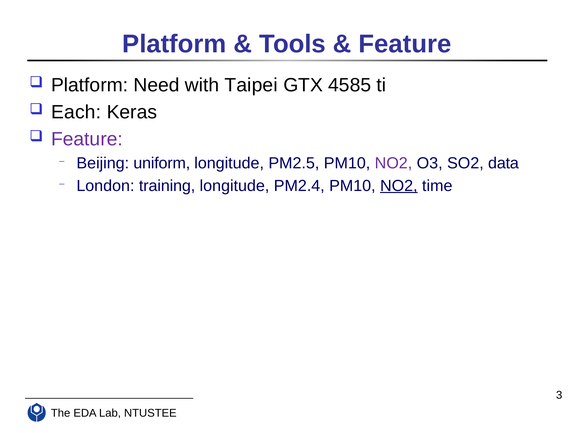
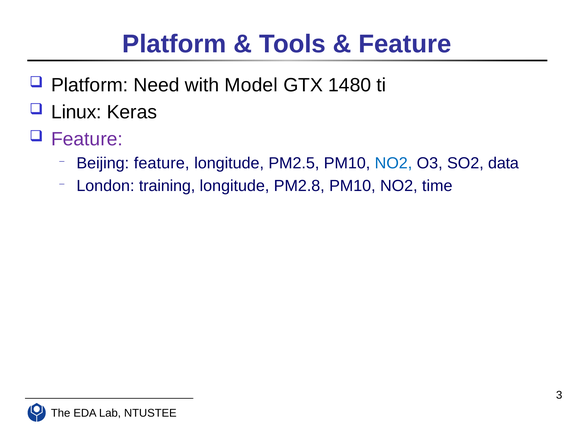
Taipei: Taipei -> Model
4585: 4585 -> 1480
Each: Each -> Linux
Beijing uniform: uniform -> feature
NO2 at (393, 163) colour: purple -> blue
PM2.4: PM2.4 -> PM2.8
NO2 at (399, 186) underline: present -> none
